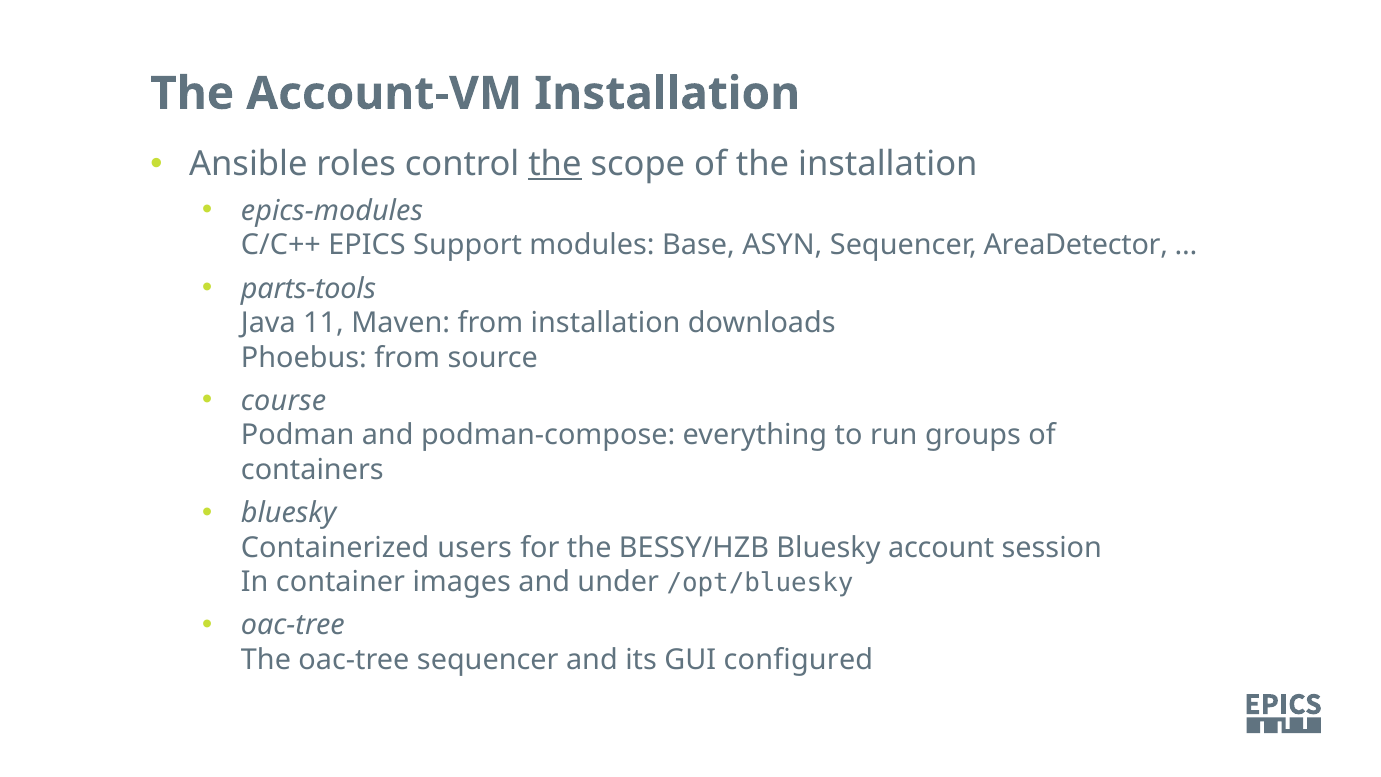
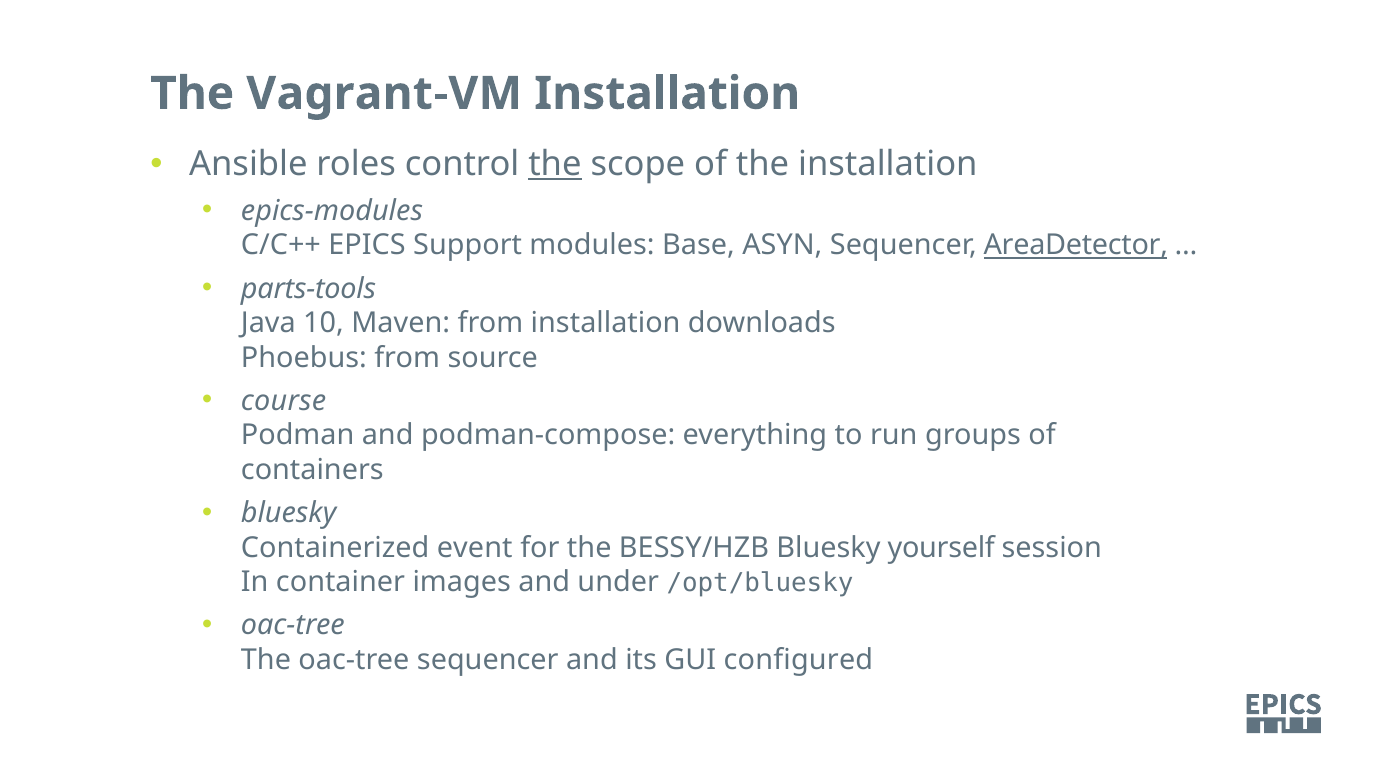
Account-VM: Account-VM -> Vagrant-VM
AreaDetector underline: none -> present
11: 11 -> 10
users: users -> event
account: account -> yourself
